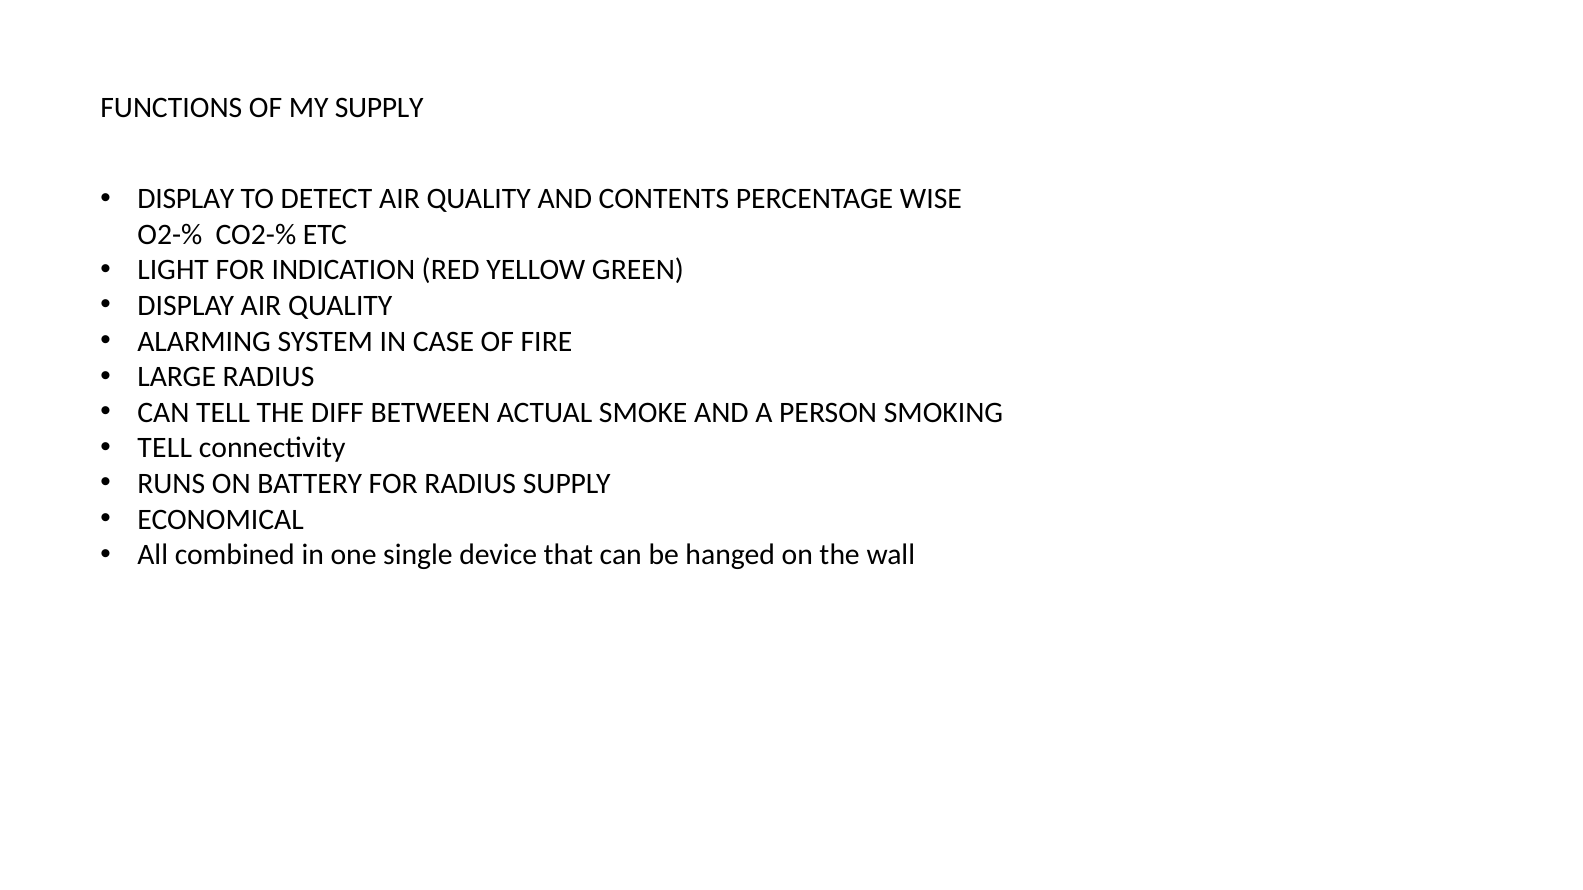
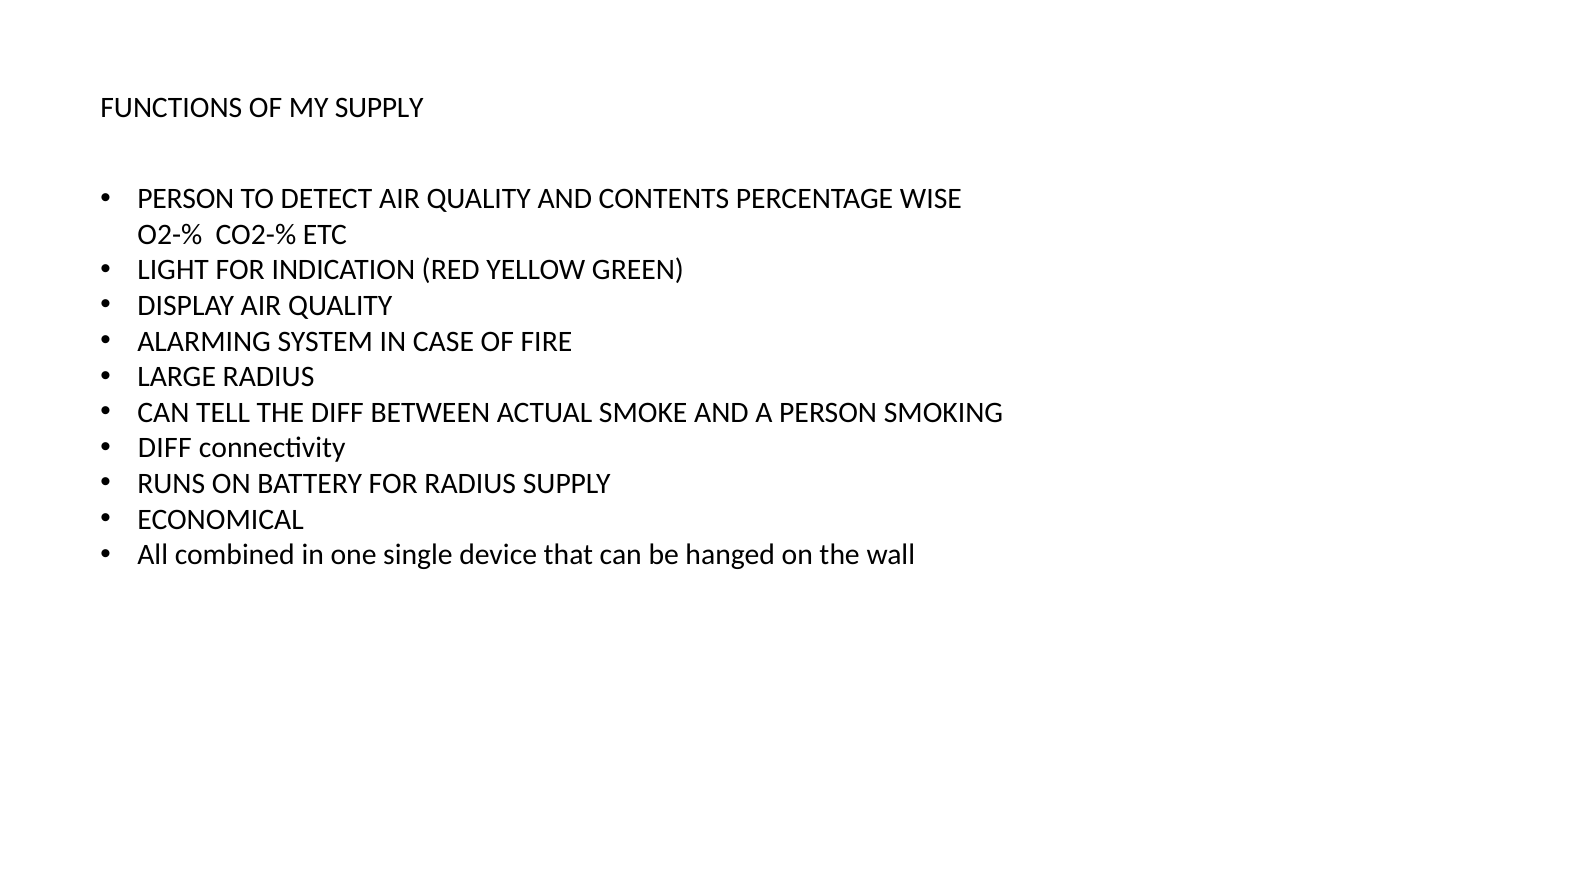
DISPLAY at (186, 199): DISPLAY -> PERSON
TELL at (165, 448): TELL -> DIFF
